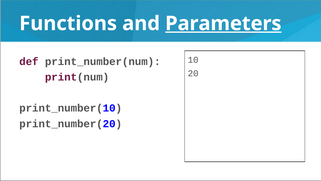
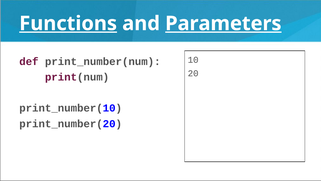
Functions underline: none -> present
